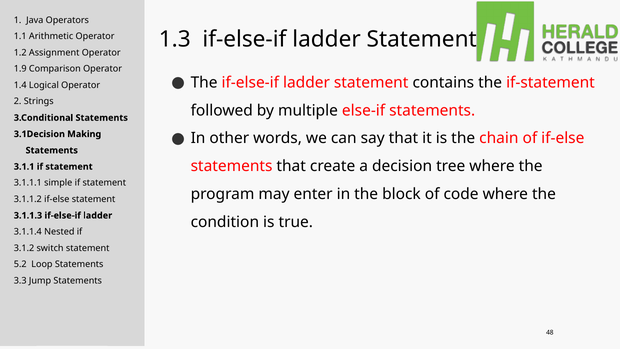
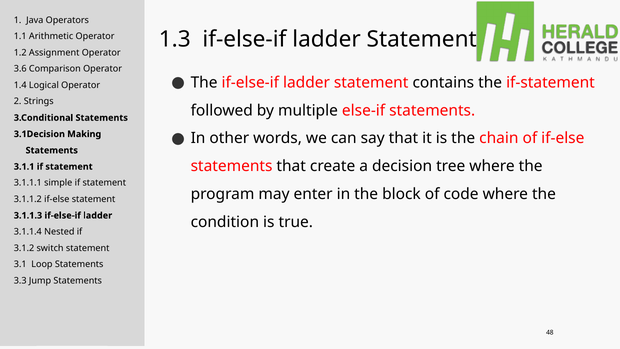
1.9: 1.9 -> 3.6
5.2: 5.2 -> 3.1
